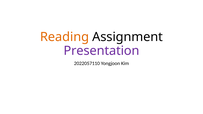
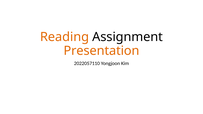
Presentation colour: purple -> orange
